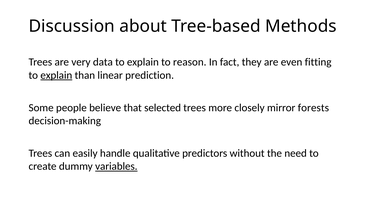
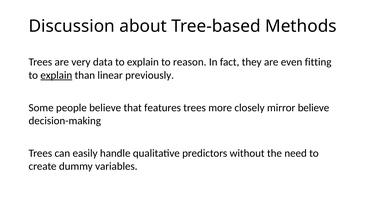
prediction: prediction -> previously
selected: selected -> features
mirror forests: forests -> believe
variables underline: present -> none
